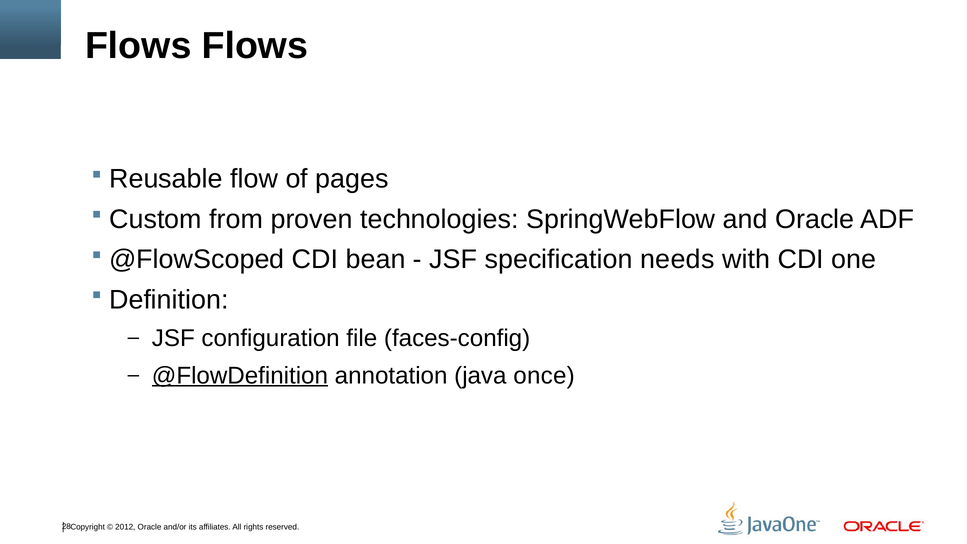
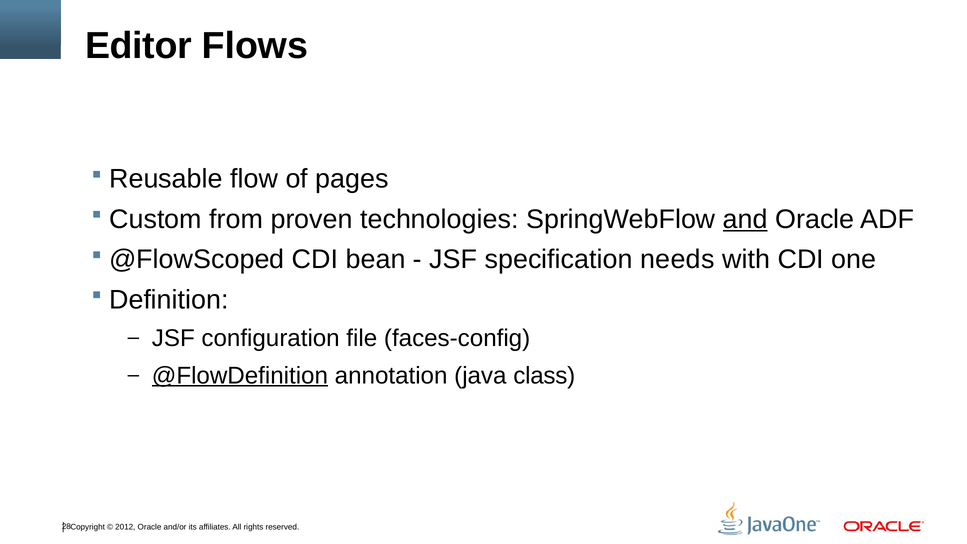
Flows at (138, 46): Flows -> Editor
and underline: none -> present
once: once -> class
